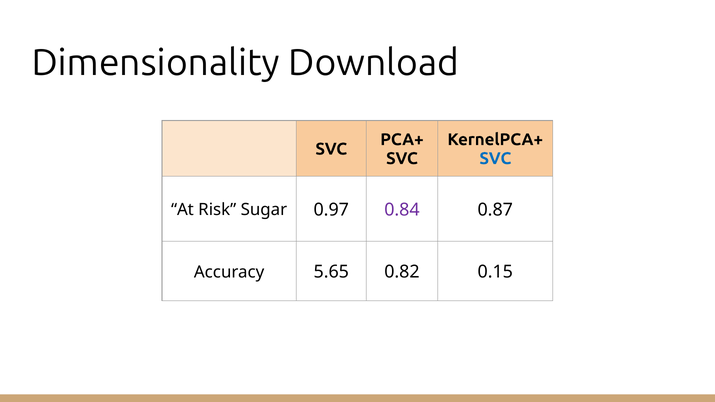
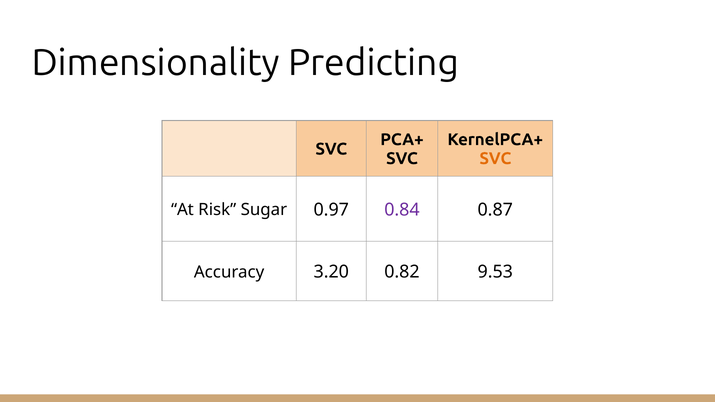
Download: Download -> Predicting
SVC at (495, 159) colour: blue -> orange
5.65: 5.65 -> 3.20
0.15: 0.15 -> 9.53
